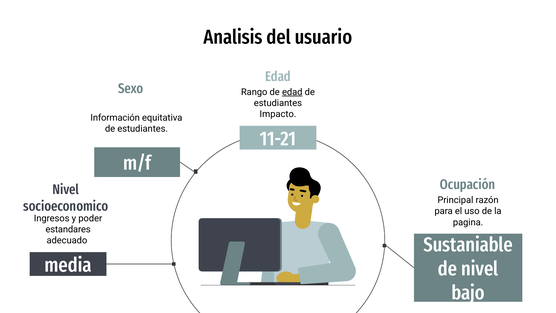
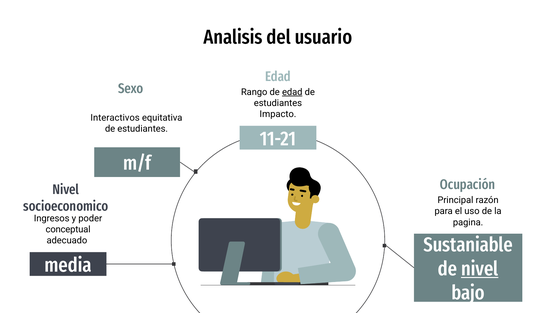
Información: Información -> Interactivos
estandares: estandares -> conceptual
nivel at (480, 269) underline: none -> present
